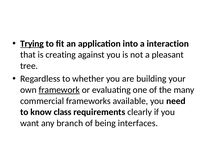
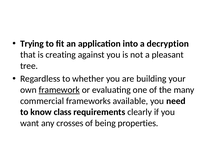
Trying underline: present -> none
interaction: interaction -> decryption
branch: branch -> crosses
interfaces: interfaces -> properties
